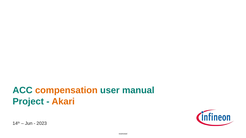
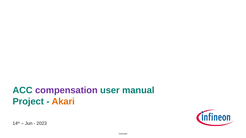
compensation colour: orange -> purple
